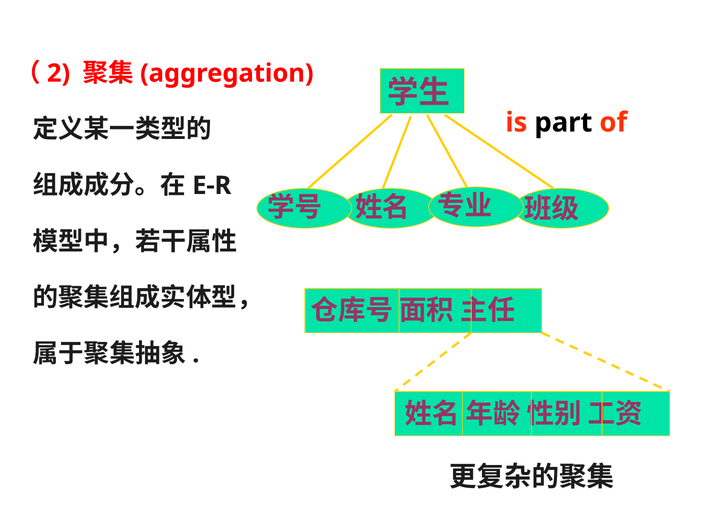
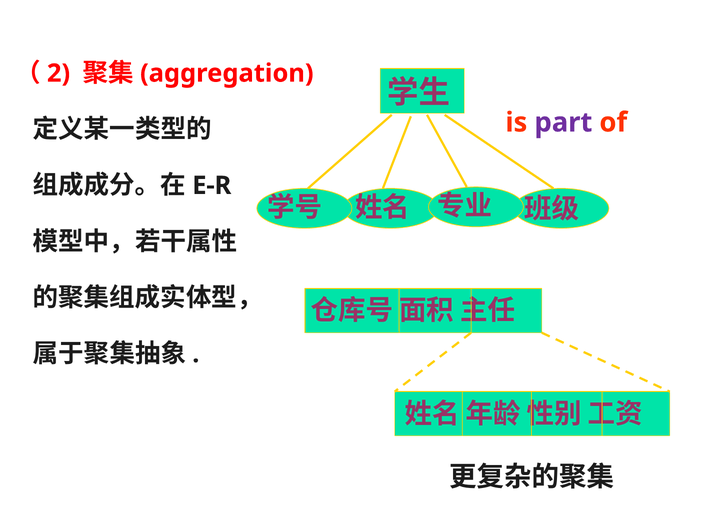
part colour: black -> purple
